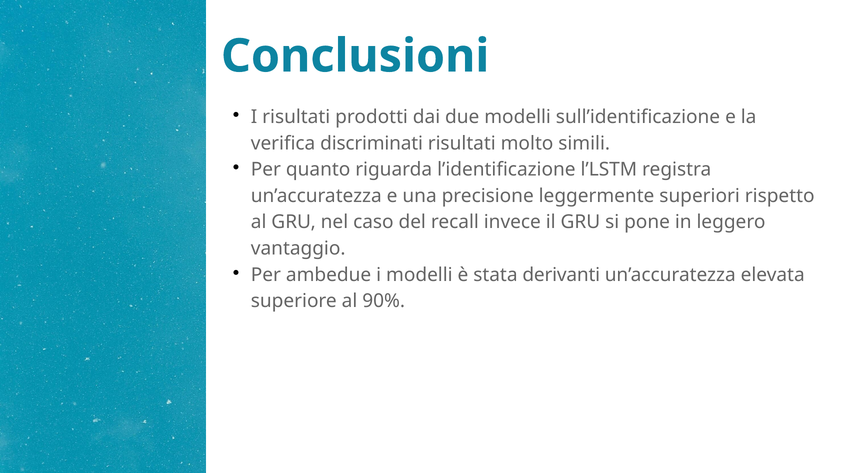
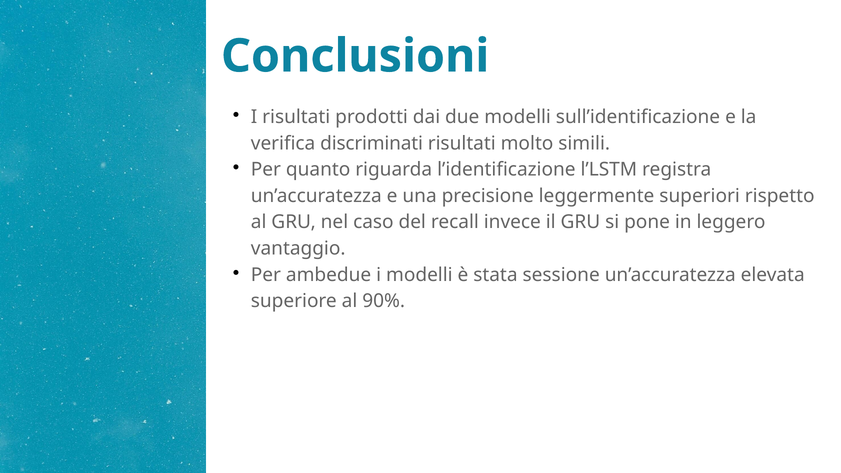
derivanti: derivanti -> sessione
